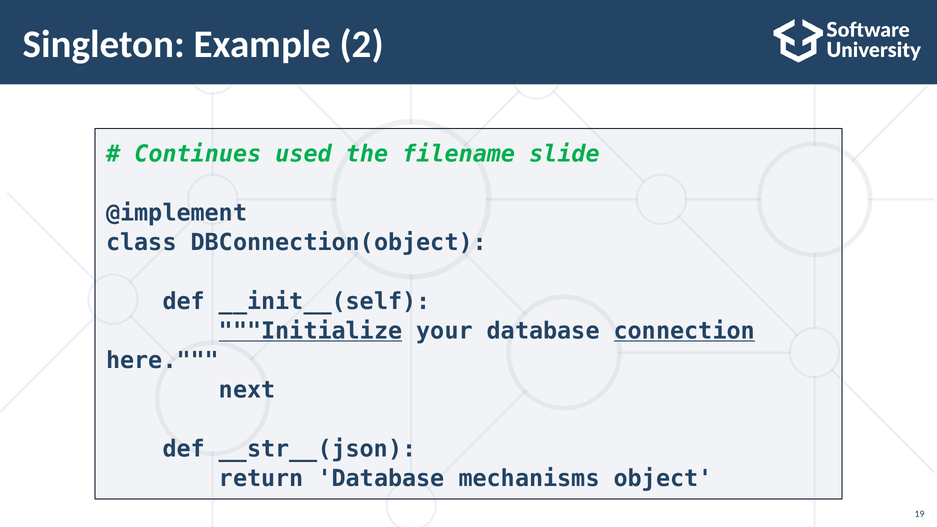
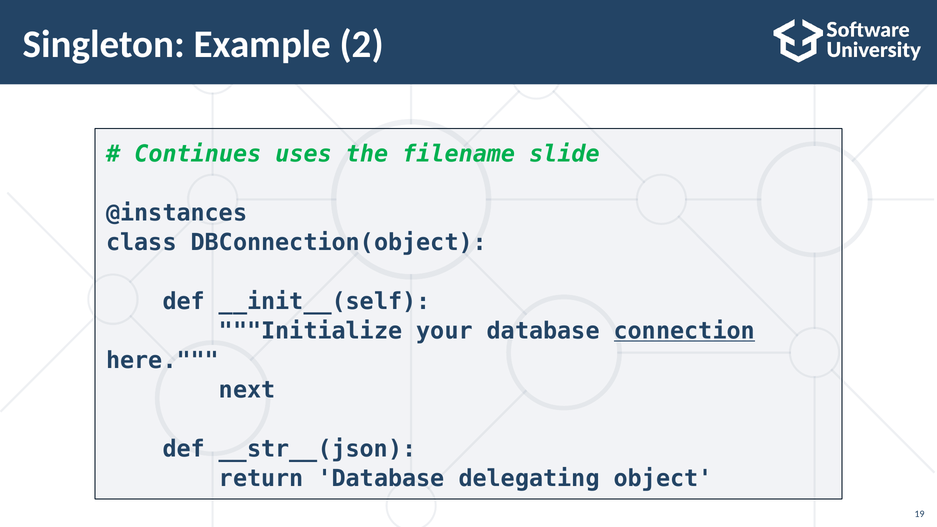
used: used -> uses
@implement: @implement -> @instances
Initialize underline: present -> none
mechanisms: mechanisms -> delegating
